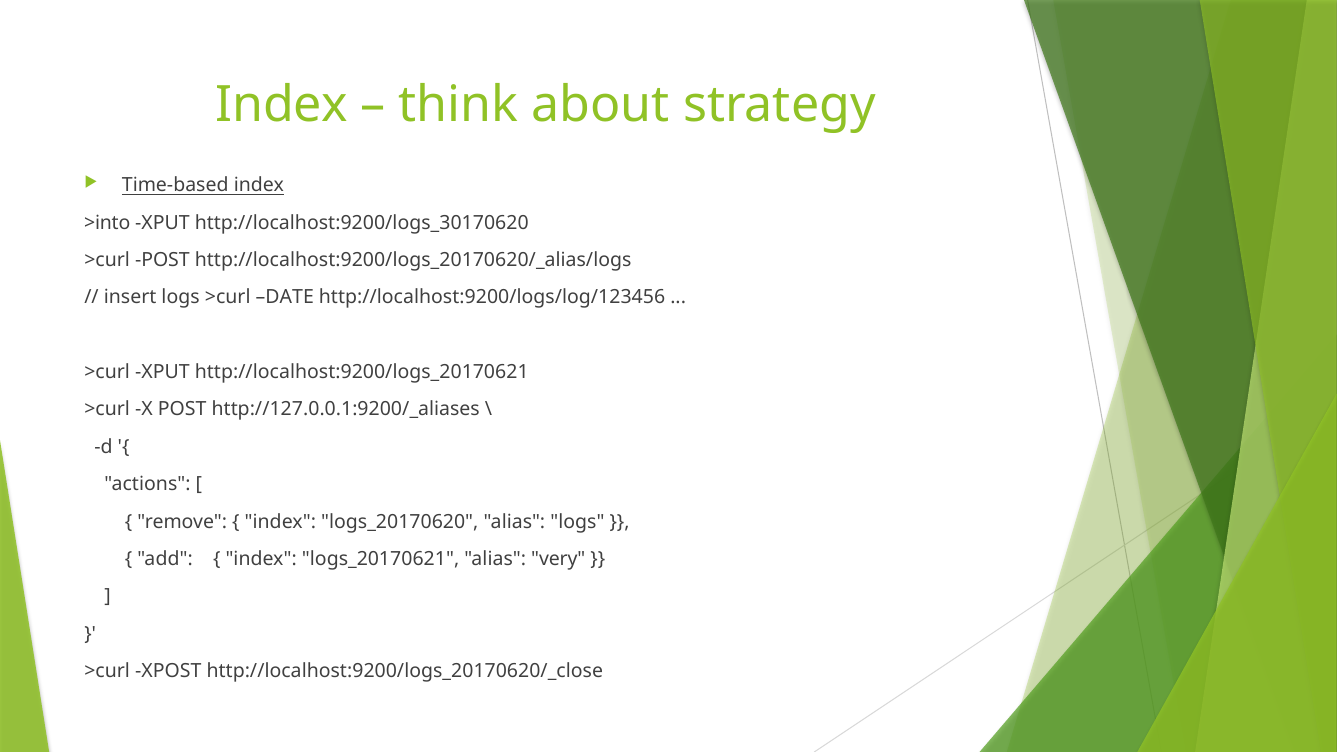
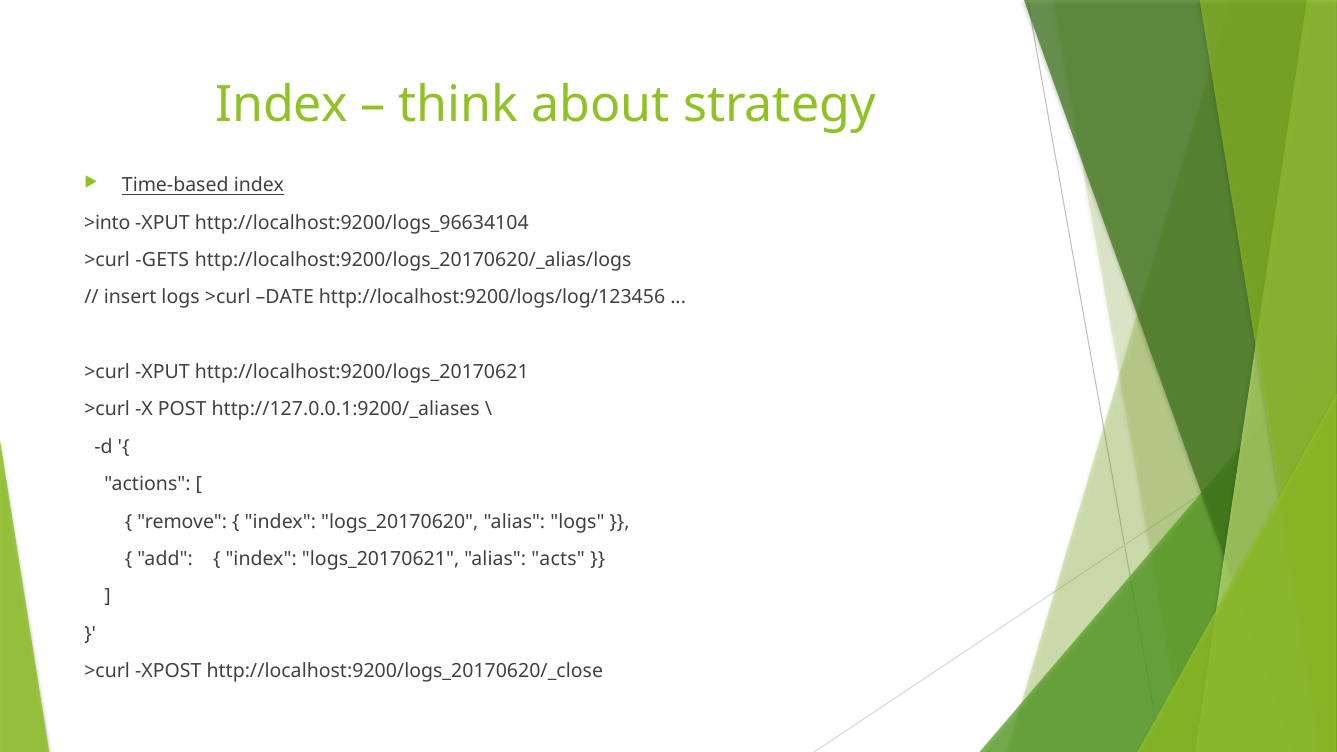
http://localhost:9200/logs_30170620: http://localhost:9200/logs_30170620 -> http://localhost:9200/logs_96634104
>curl POST: POST -> GETS
very: very -> acts
